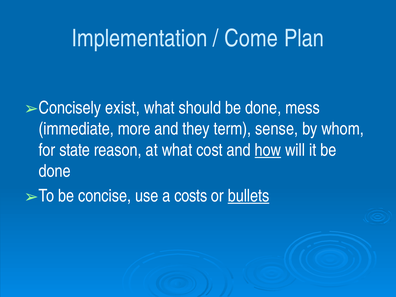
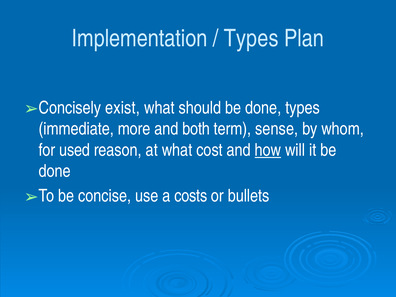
Come at (251, 38): Come -> Types
done mess: mess -> types
they: they -> both
state: state -> used
bullets underline: present -> none
